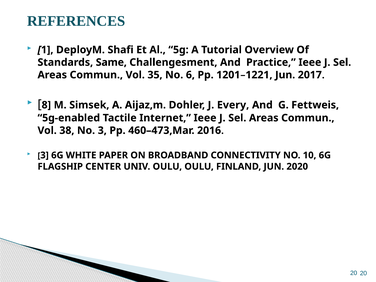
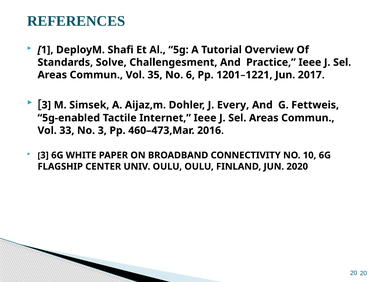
Same: Same -> Solve
8 at (46, 105): 8 -> 3
38: 38 -> 33
